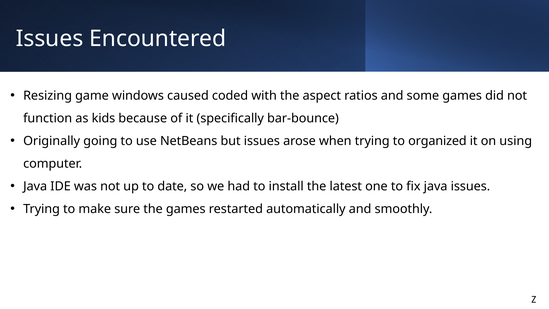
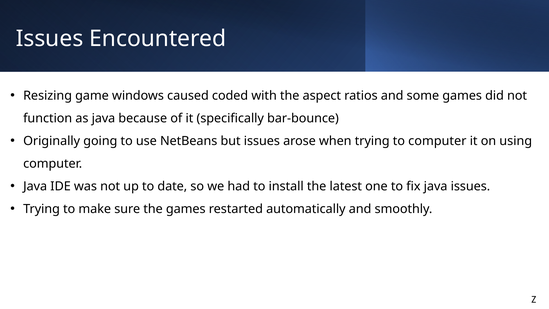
as kids: kids -> java
to organized: organized -> computer
